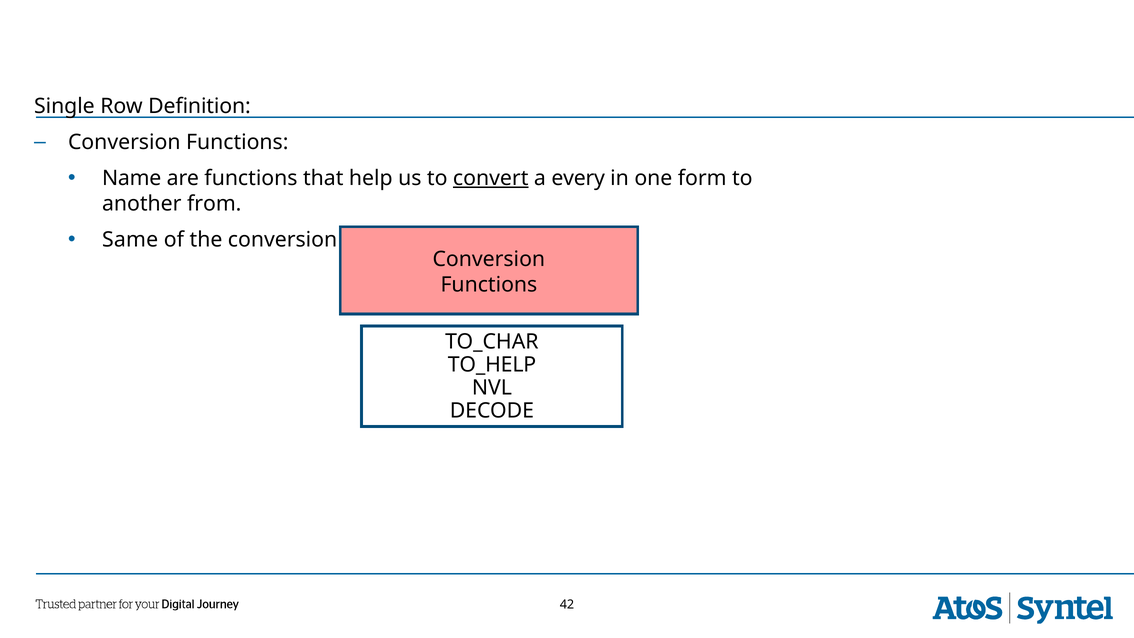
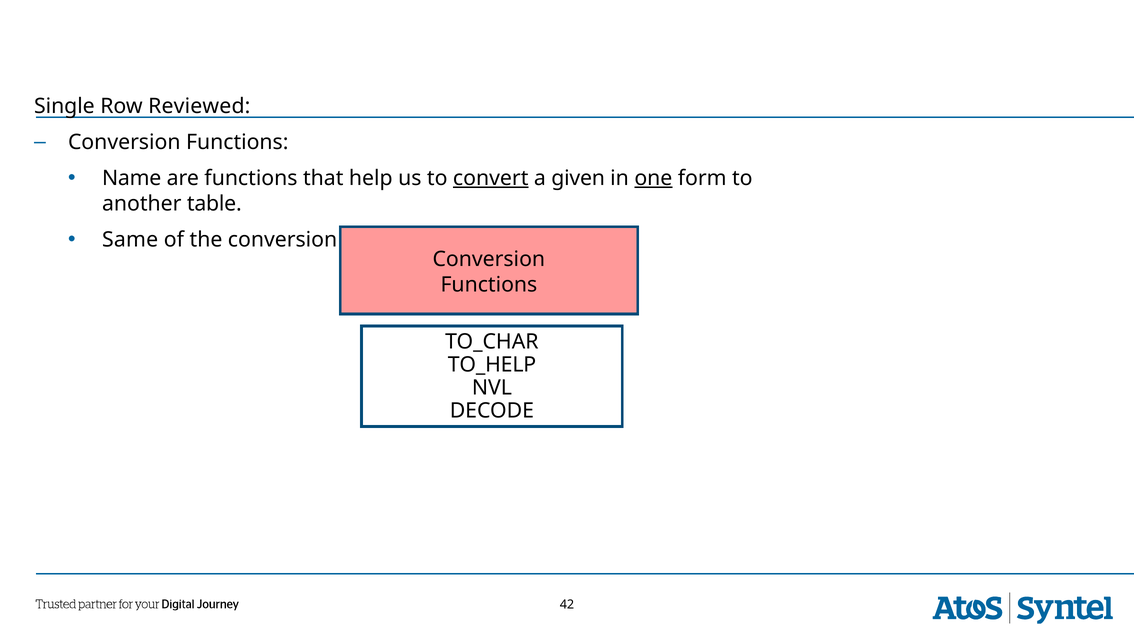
Definition: Definition -> Reviewed
every: every -> given
one underline: none -> present
from: from -> table
